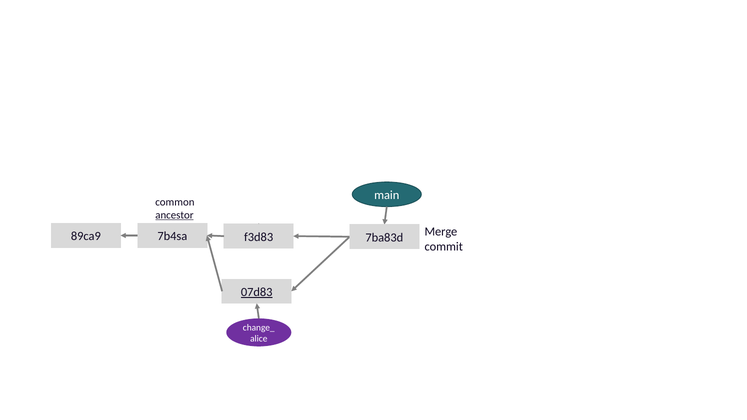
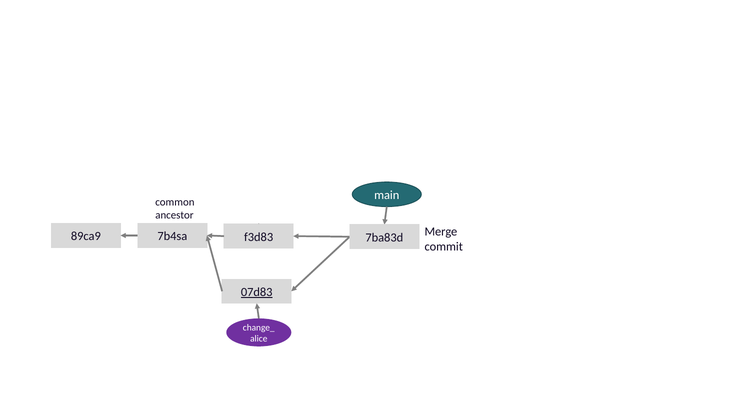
ancestor underline: present -> none
